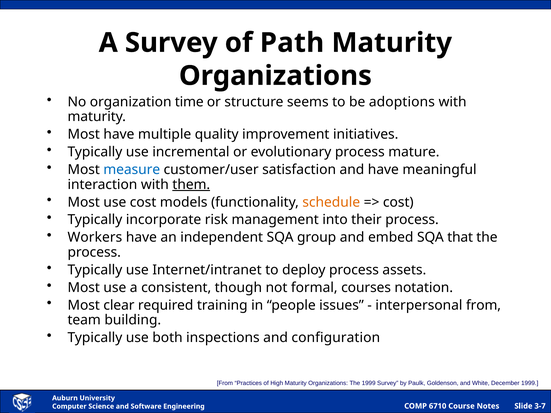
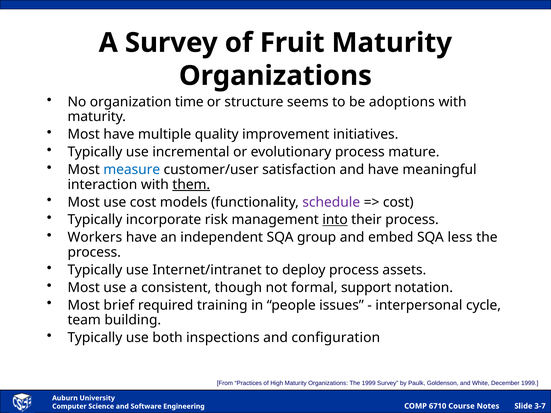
Path: Path -> Fruit
schedule colour: orange -> purple
into underline: none -> present
that: that -> less
courses: courses -> support
clear: clear -> brief
interpersonal from: from -> cycle
